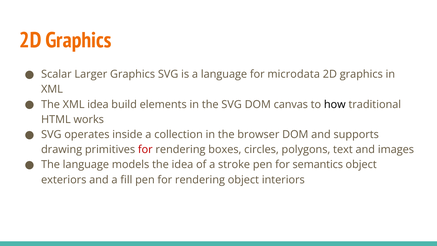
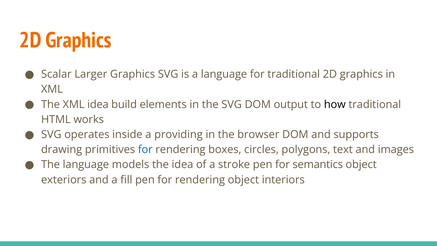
for microdata: microdata -> traditional
canvas: canvas -> output
collection: collection -> providing
for at (145, 150) colour: red -> blue
